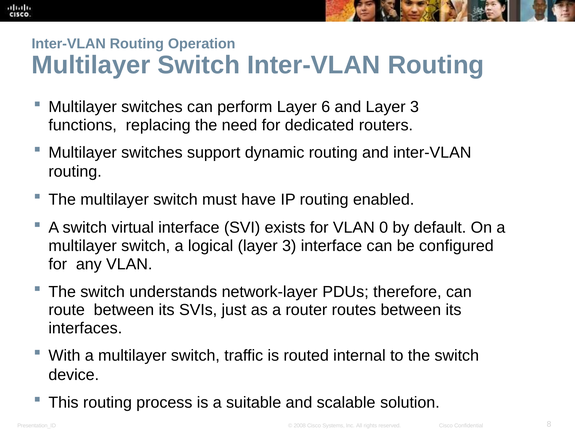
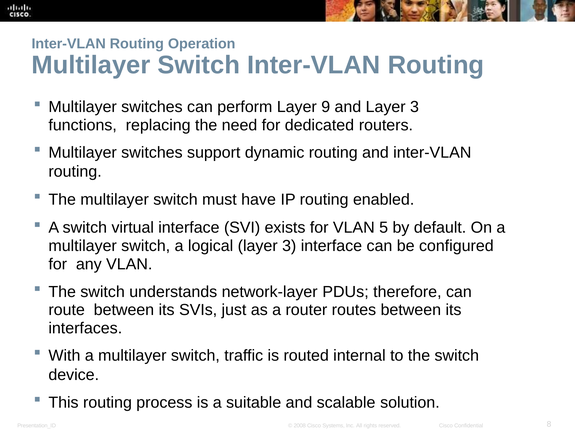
6: 6 -> 9
0: 0 -> 5
